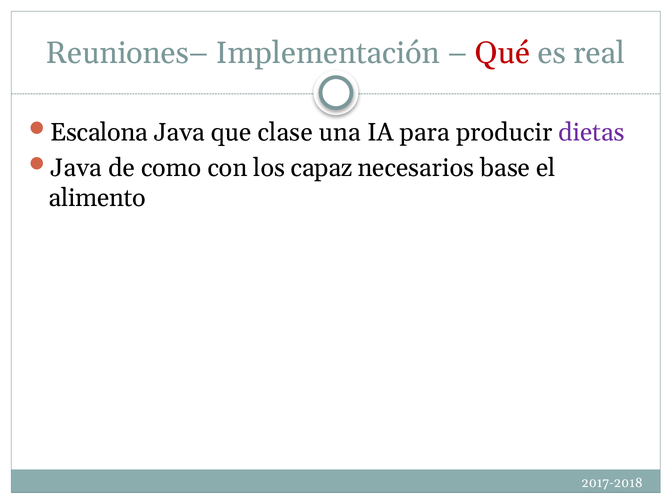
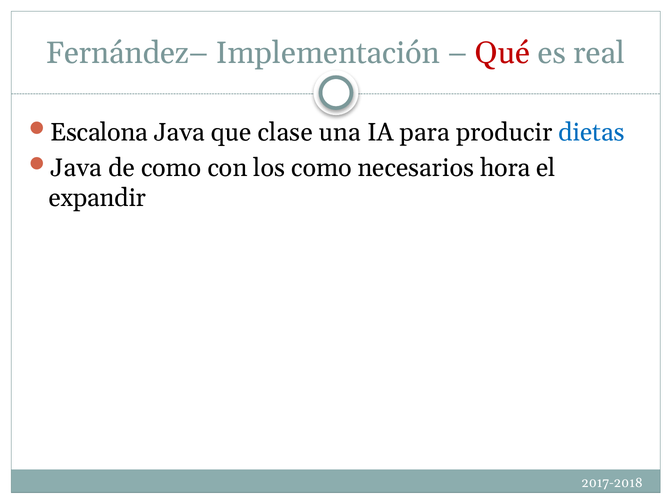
Reuniones–: Reuniones– -> Fernández–
dietas colour: purple -> blue
los capaz: capaz -> como
base: base -> hora
alimento: alimento -> expandir
